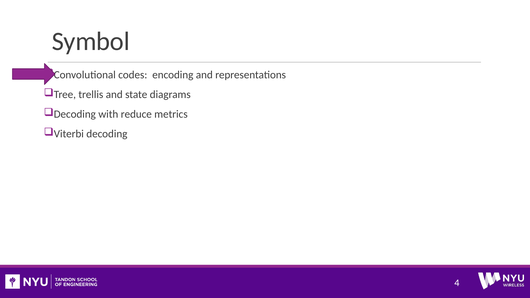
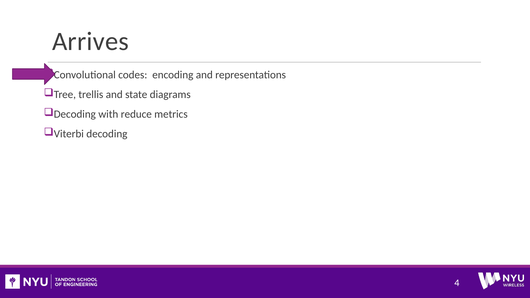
Symbol: Symbol -> Arrives
